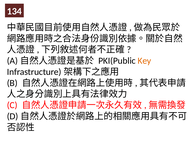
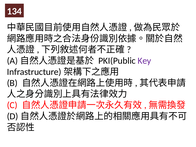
Key colour: orange -> purple
